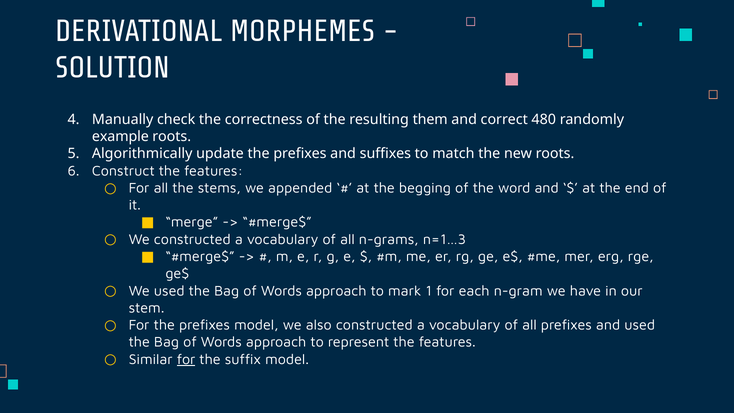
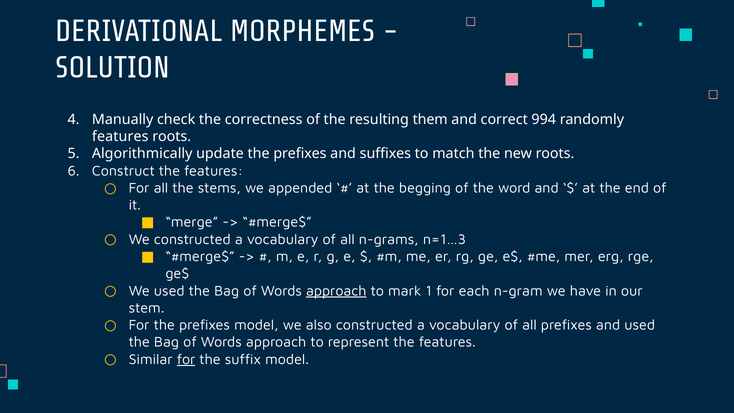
480: 480 -> 994
example at (120, 137): example -> features
approach at (336, 291) underline: none -> present
